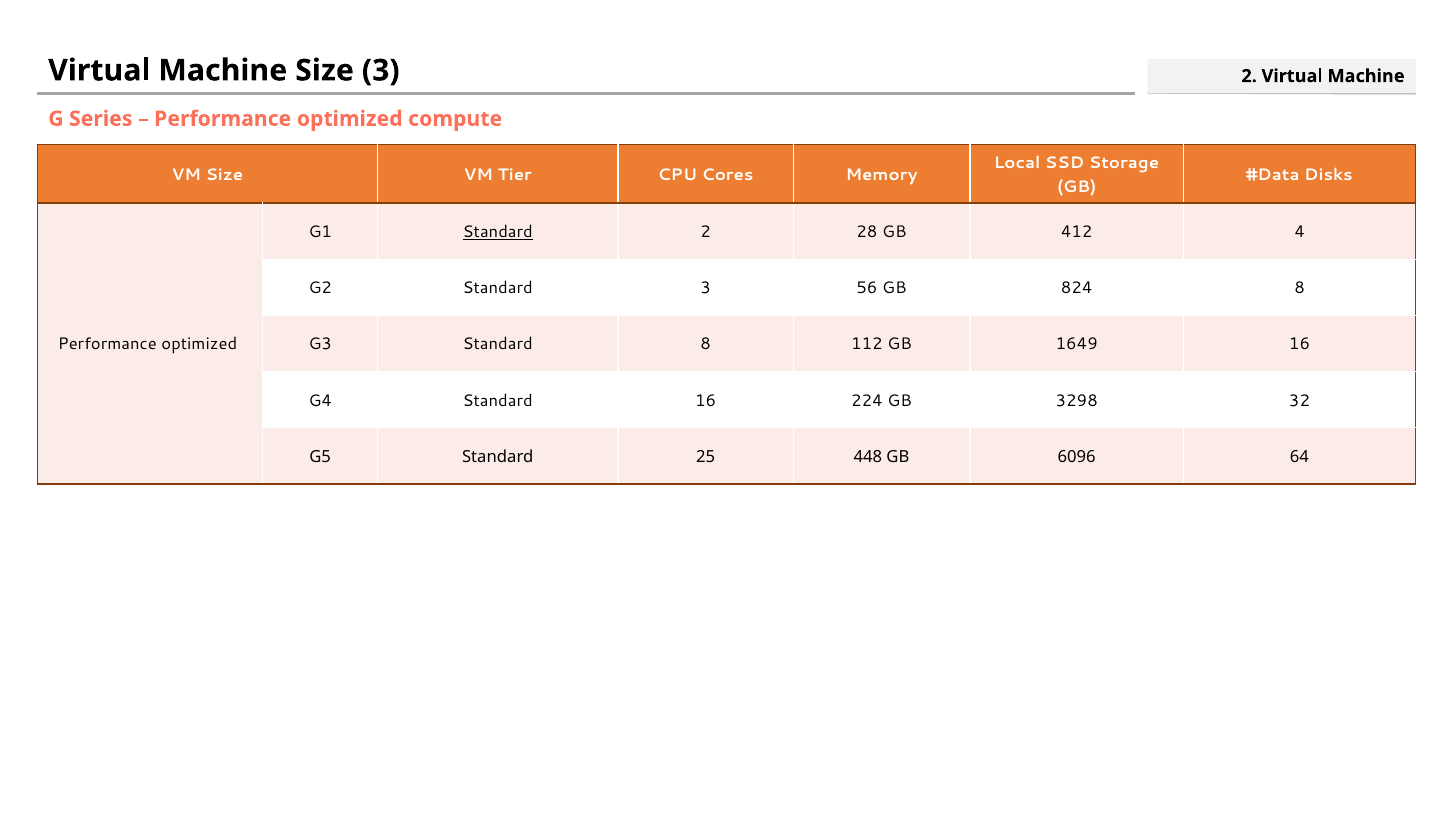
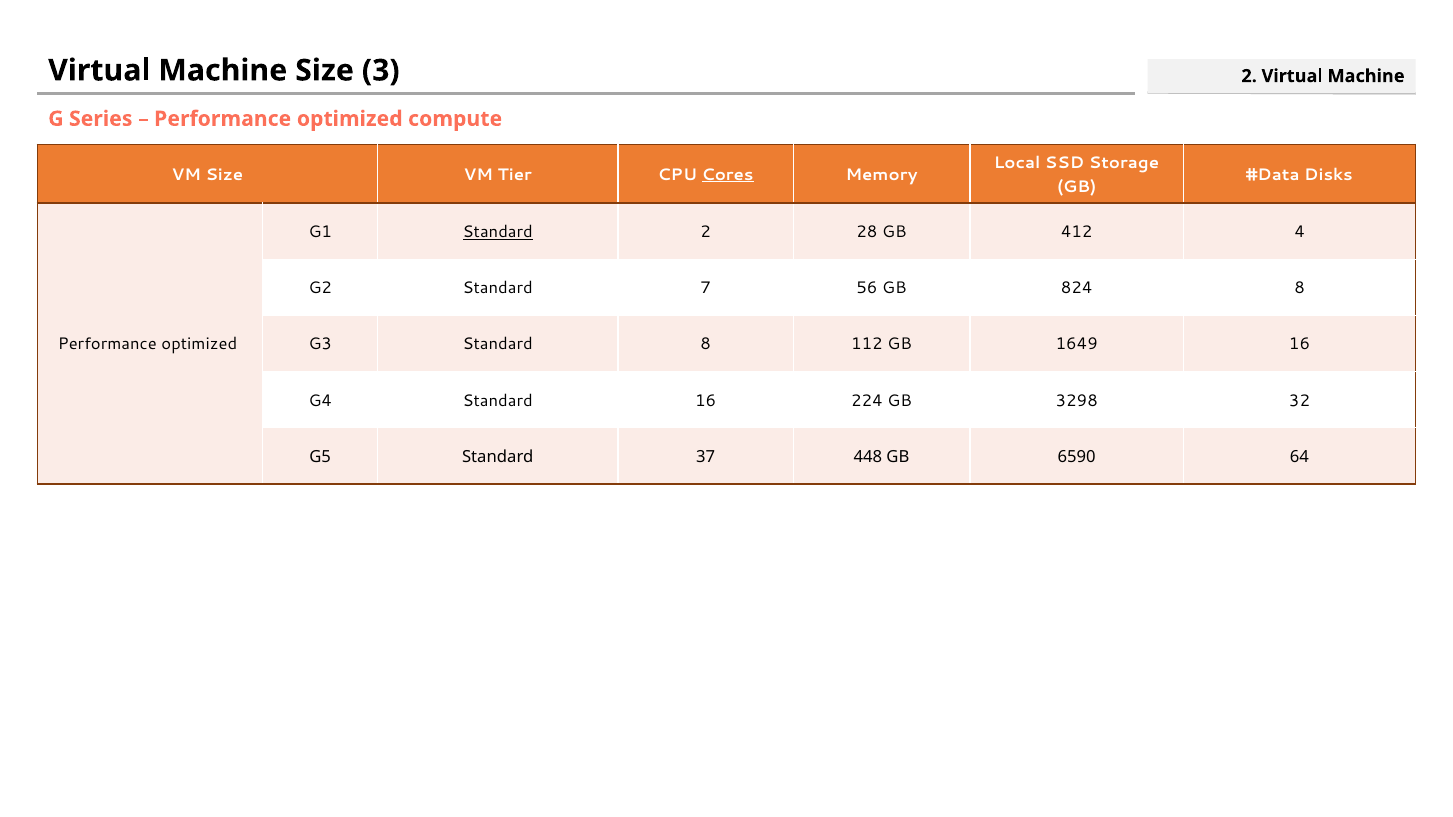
Cores underline: none -> present
Standard 3: 3 -> 7
25: 25 -> 37
6096: 6096 -> 6590
